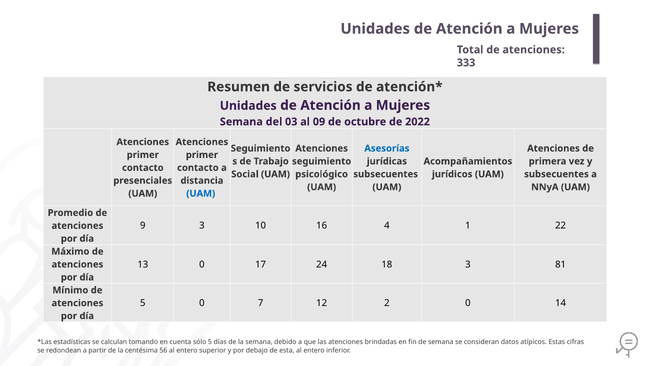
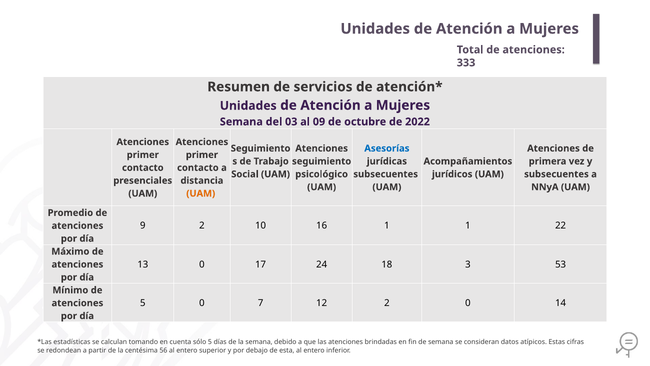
UAM at (201, 193) colour: blue -> orange
9 3: 3 -> 2
16 4: 4 -> 1
81: 81 -> 53
